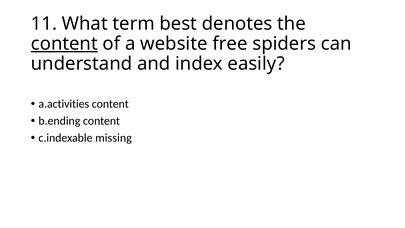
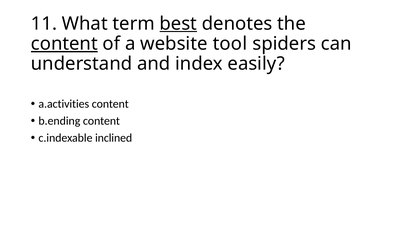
best underline: none -> present
free: free -> tool
missing: missing -> inclined
